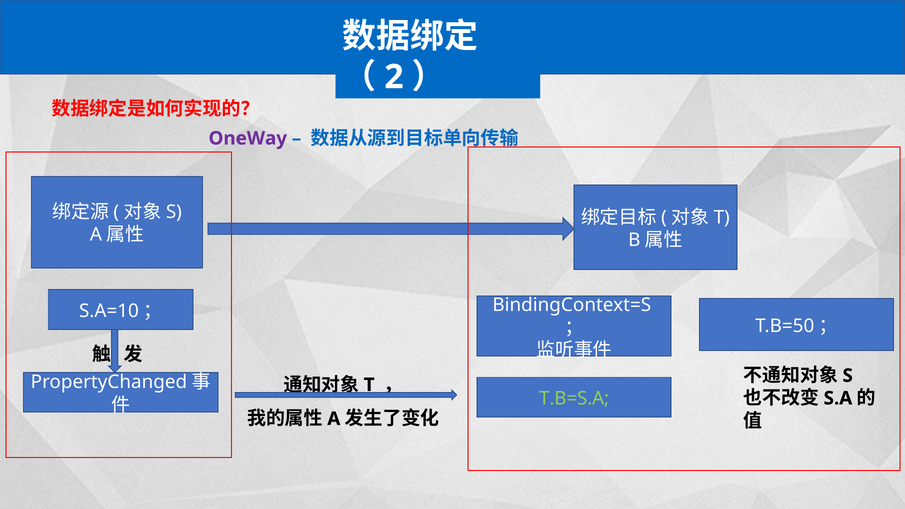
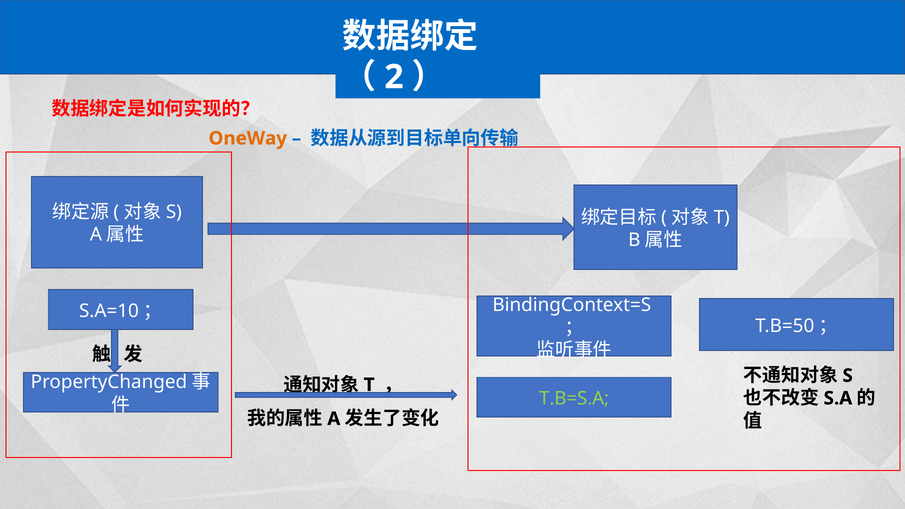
OneWay colour: purple -> orange
